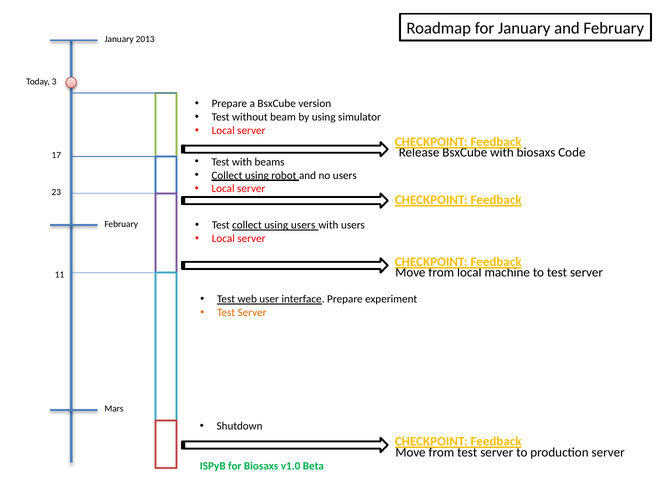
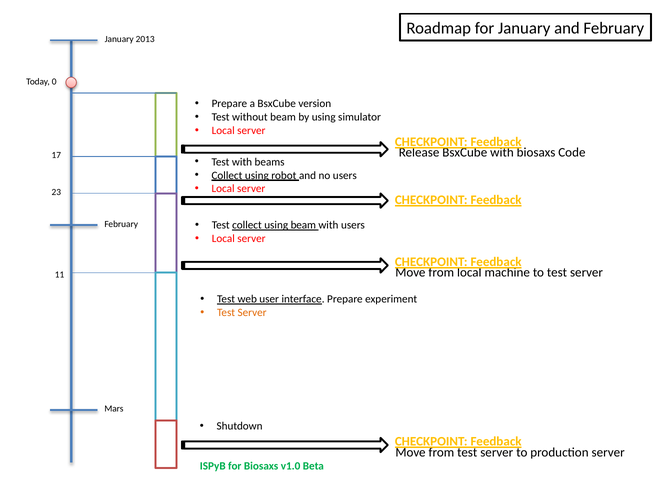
3: 3 -> 0
using users: users -> beam
